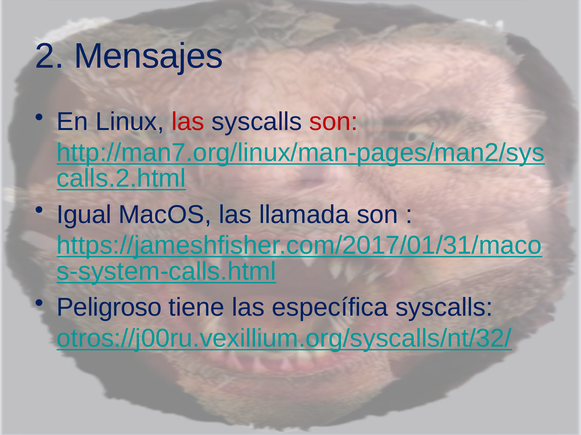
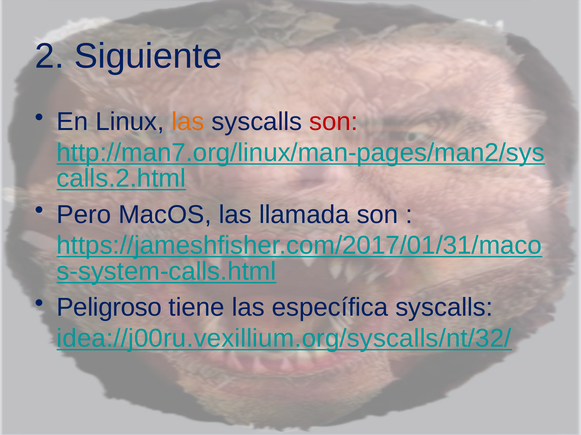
Mensajes: Mensajes -> Siguiente
las at (188, 122) colour: red -> orange
Igual: Igual -> Pero
otros://j00ru.vexillium.org/syscalls/nt/32/: otros://j00ru.vexillium.org/syscalls/nt/32/ -> idea://j00ru.vexillium.org/syscalls/nt/32/
